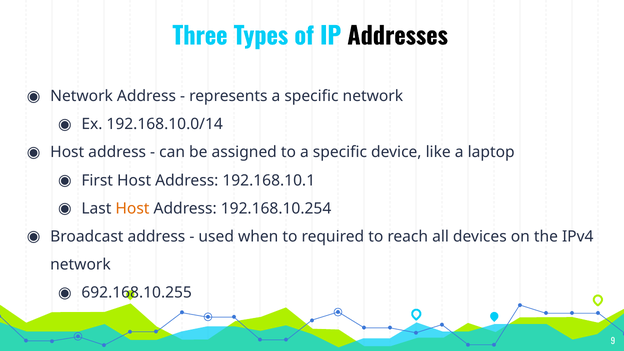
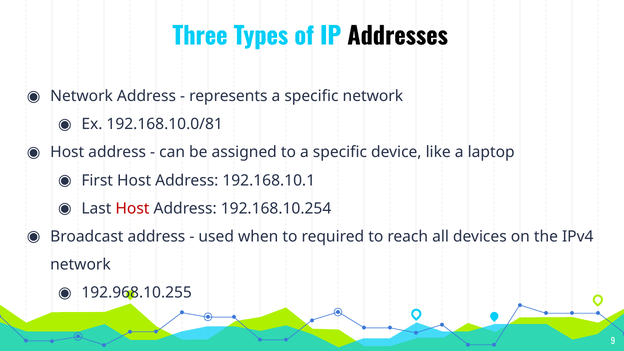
192.168.10.0/14: 192.168.10.0/14 -> 192.168.10.0/81
Host at (132, 208) colour: orange -> red
692.168.10.255: 692.168.10.255 -> 192.968.10.255
